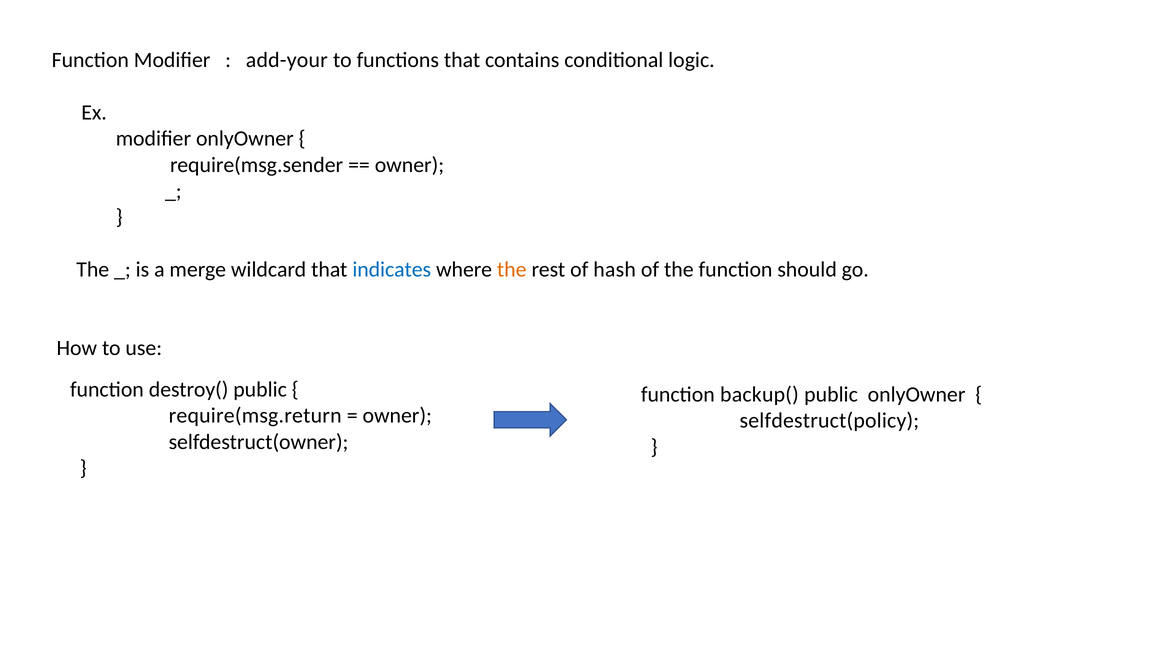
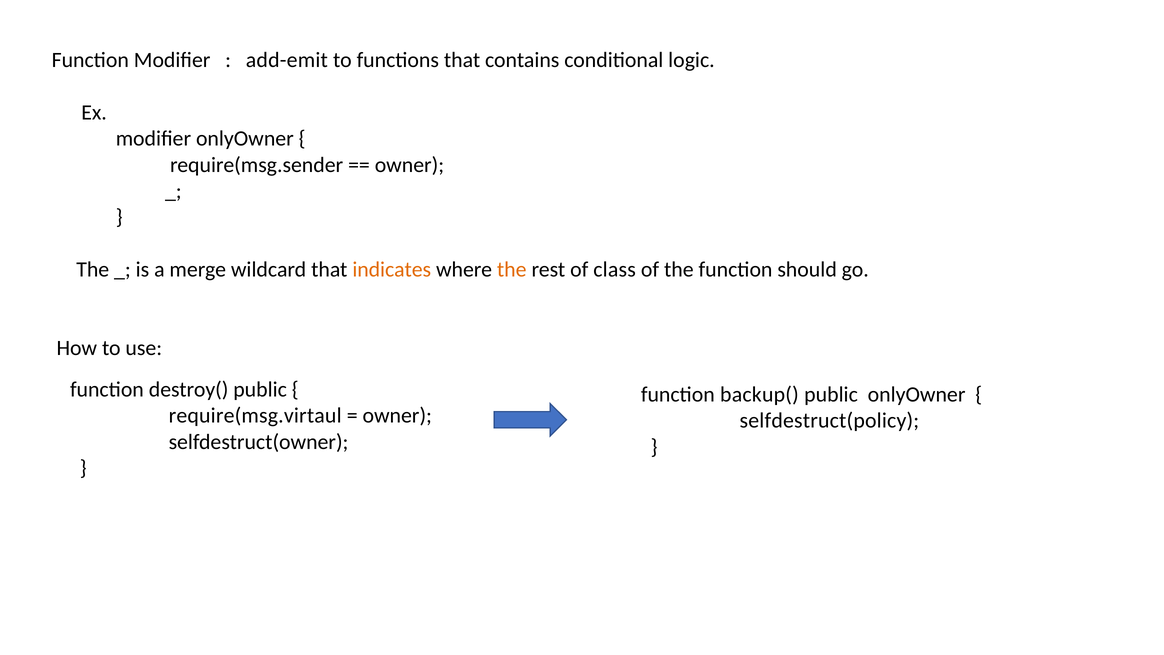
add-your: add-your -> add-emit
indicates colour: blue -> orange
hash: hash -> class
require(msg.return: require(msg.return -> require(msg.virtaul
